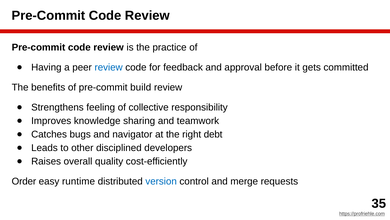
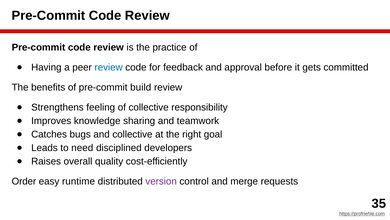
and navigator: navigator -> collective
debt: debt -> goal
other: other -> need
version colour: blue -> purple
